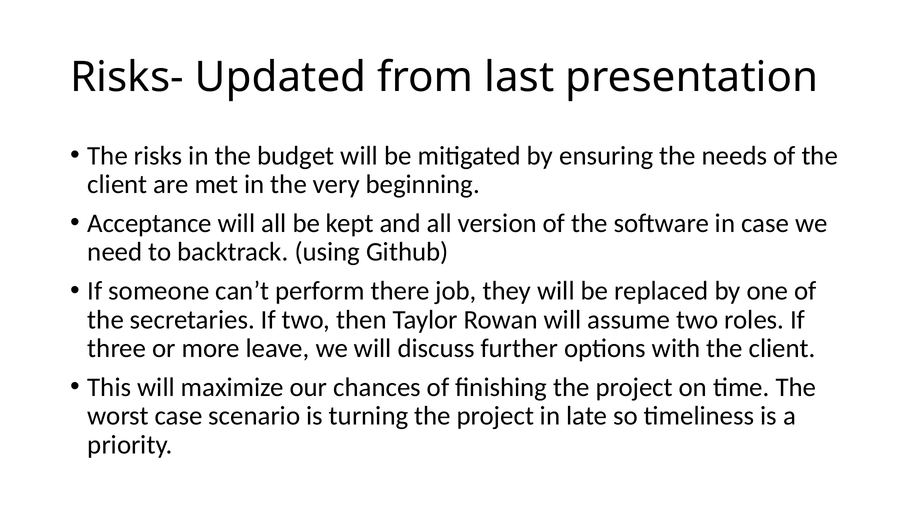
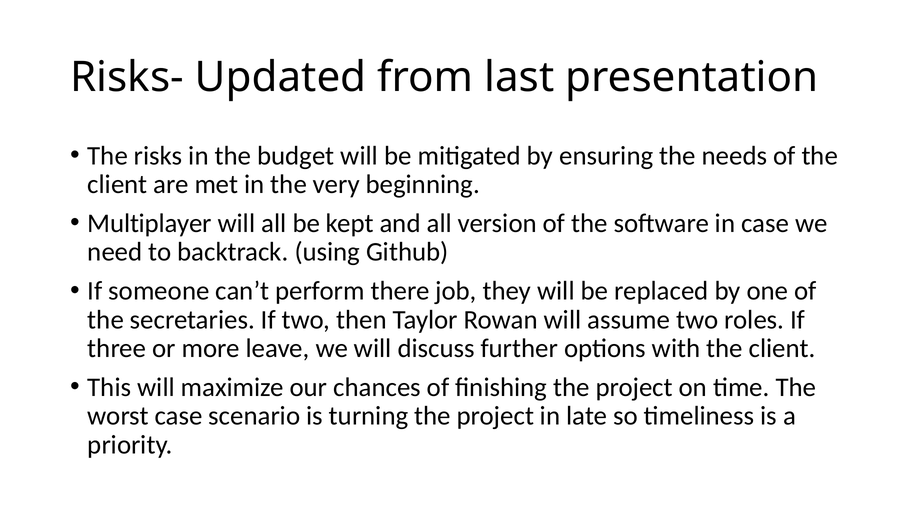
Acceptance: Acceptance -> Multiplayer
